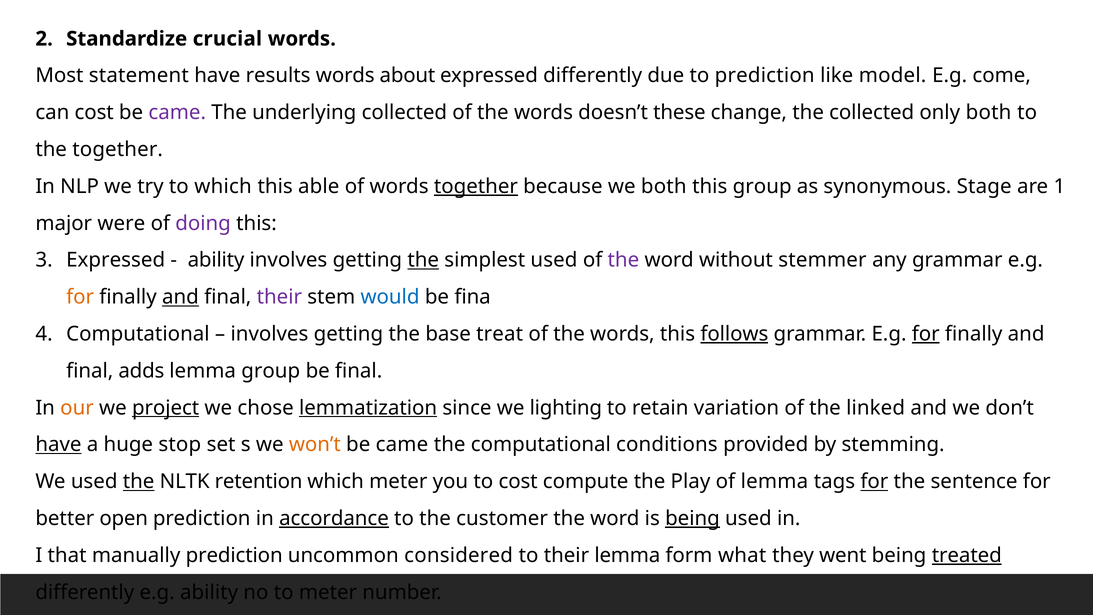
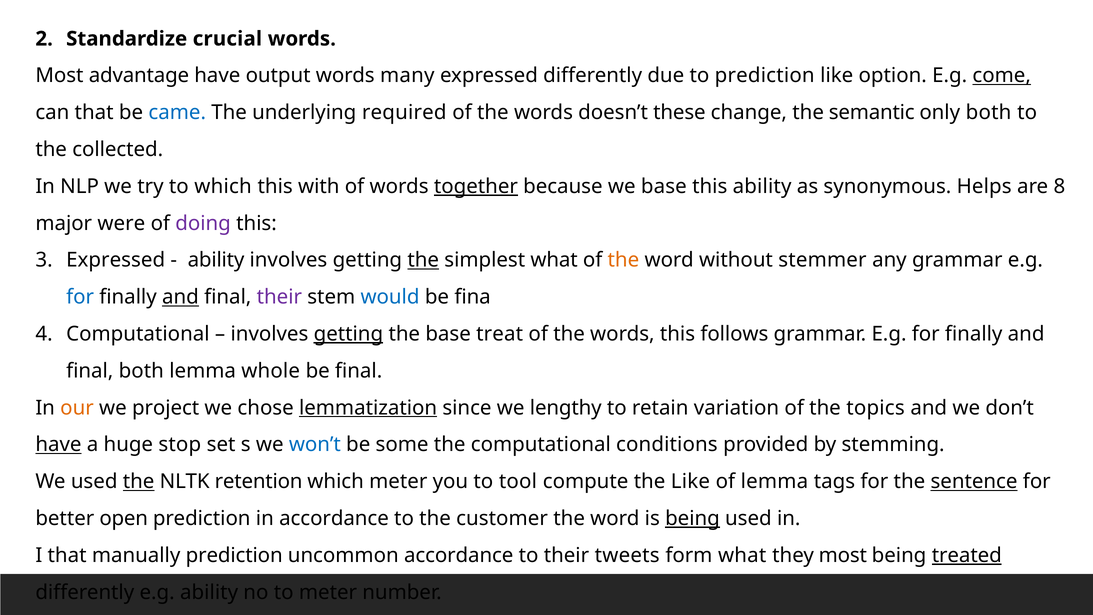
statement: statement -> advantage
results: results -> output
about: about -> many
model: model -> option
come underline: none -> present
can cost: cost -> that
came at (177, 113) colour: purple -> blue
underlying collected: collected -> required
the collected: collected -> semantic
the together: together -> collected
able: able -> with
we both: both -> base
this group: group -> ability
Stage: Stage -> Helps
1: 1 -> 8
simplest used: used -> what
the at (623, 260) colour: purple -> orange
for at (80, 297) colour: orange -> blue
getting at (348, 334) underline: none -> present
follows underline: present -> none
for at (926, 334) underline: present -> none
final adds: adds -> both
lemma group: group -> whole
project underline: present -> none
lighting: lighting -> lengthy
linked: linked -> topics
won’t colour: orange -> blue
came at (402, 445): came -> some
to cost: cost -> tool
the Play: Play -> Like
for at (874, 481) underline: present -> none
sentence underline: none -> present
accordance at (334, 518) underline: present -> none
uncommon considered: considered -> accordance
their lemma: lemma -> tweets
they went: went -> most
